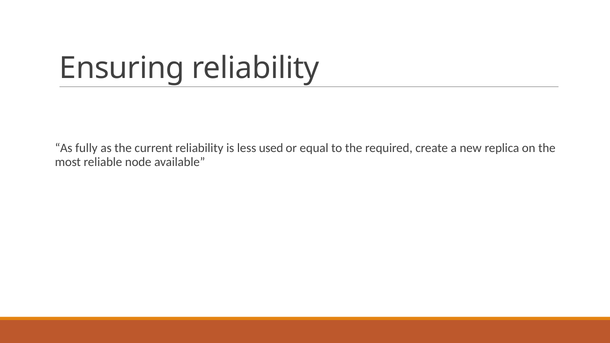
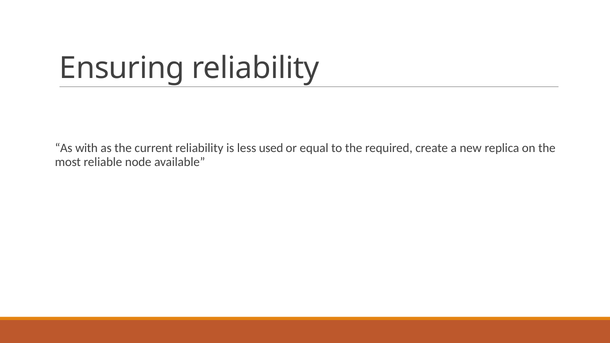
fully: fully -> with
